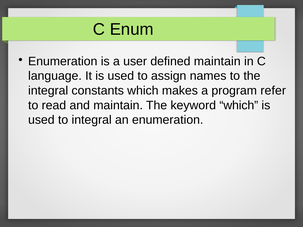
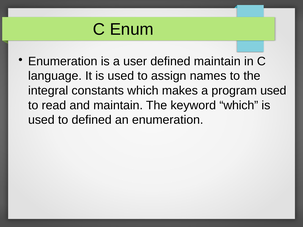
program refer: refer -> used
to integral: integral -> defined
